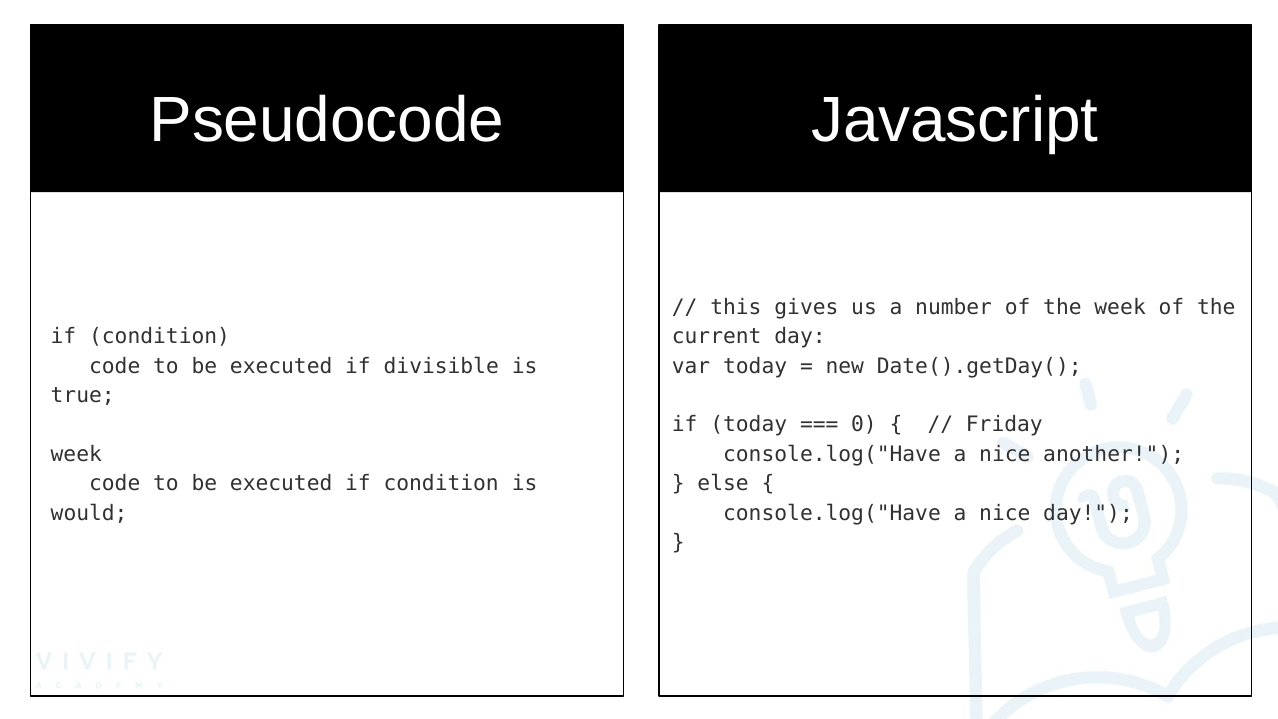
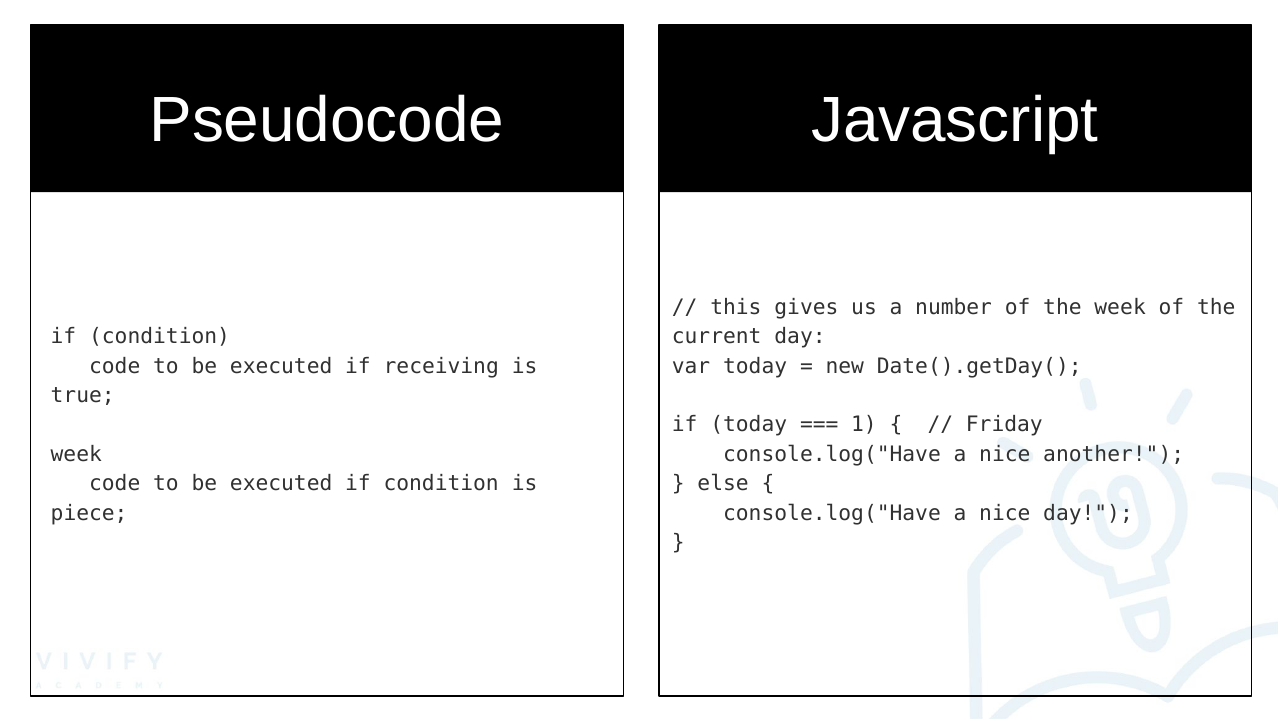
divisible: divisible -> receiving
0: 0 -> 1
would: would -> piece
